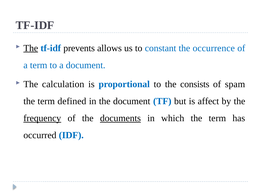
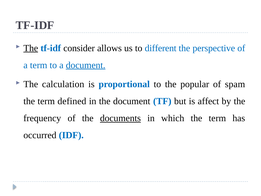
prevents: prevents -> consider
constant: constant -> different
occurrence: occurrence -> perspective
document at (86, 65) underline: none -> present
consists: consists -> popular
frequency underline: present -> none
